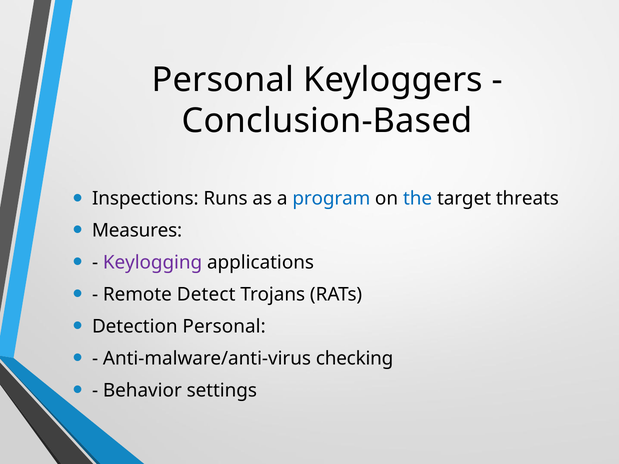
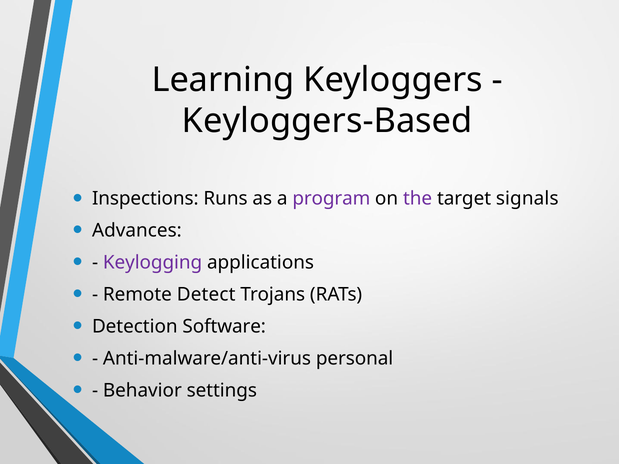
Personal at (223, 80): Personal -> Learning
Conclusion-Based: Conclusion-Based -> Keyloggers-Based
program colour: blue -> purple
the colour: blue -> purple
threats: threats -> signals
Measures: Measures -> Advances
Detection Personal: Personal -> Software
checking: checking -> personal
